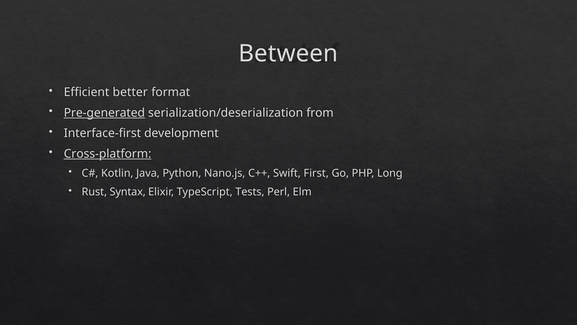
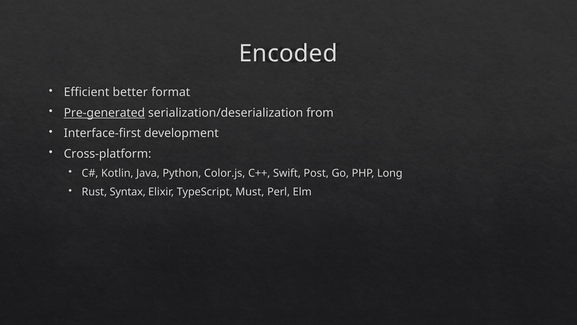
Between: Between -> Encoded
Cross-platform underline: present -> none
Nano.js: Nano.js -> Color.js
First: First -> Post
Tests: Tests -> Must
